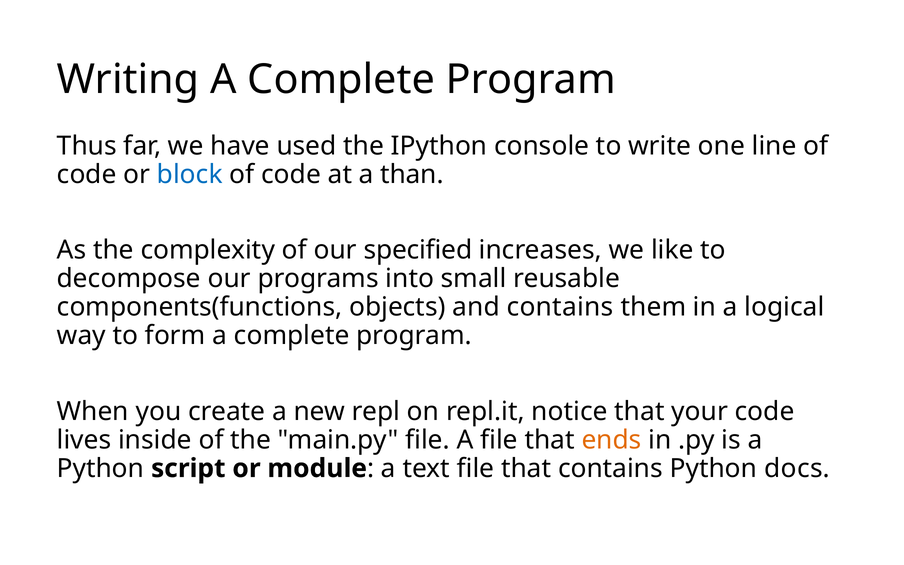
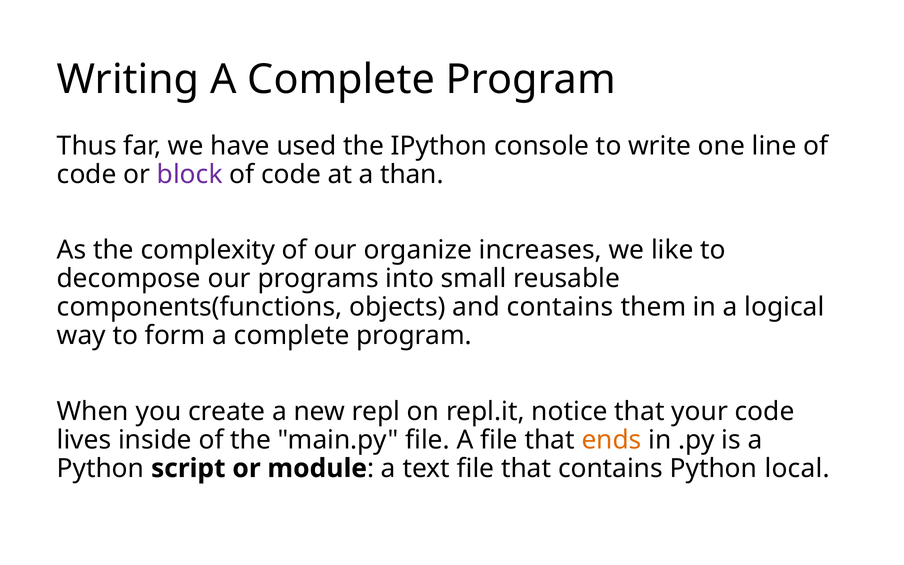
block colour: blue -> purple
specified: specified -> organize
docs: docs -> local
